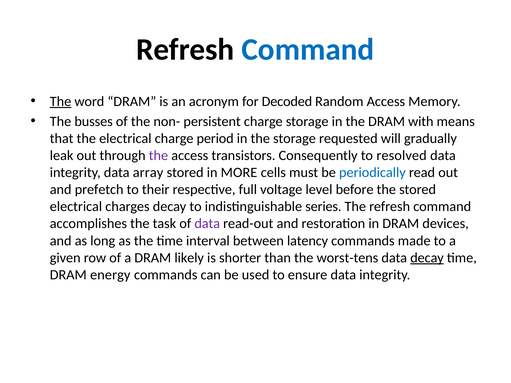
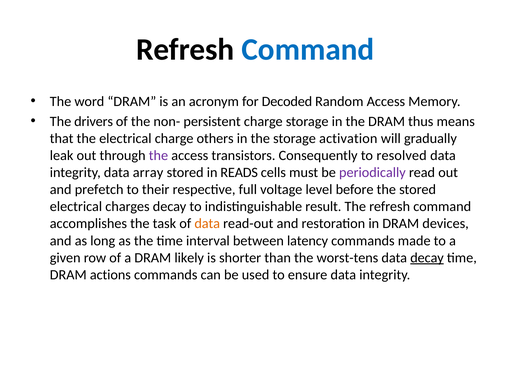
The at (61, 102) underline: present -> none
busses: busses -> drivers
with: with -> thus
period: period -> others
requested: requested -> activation
MORE: MORE -> READS
periodically colour: blue -> purple
series: series -> result
data at (207, 224) colour: purple -> orange
energy: energy -> actions
